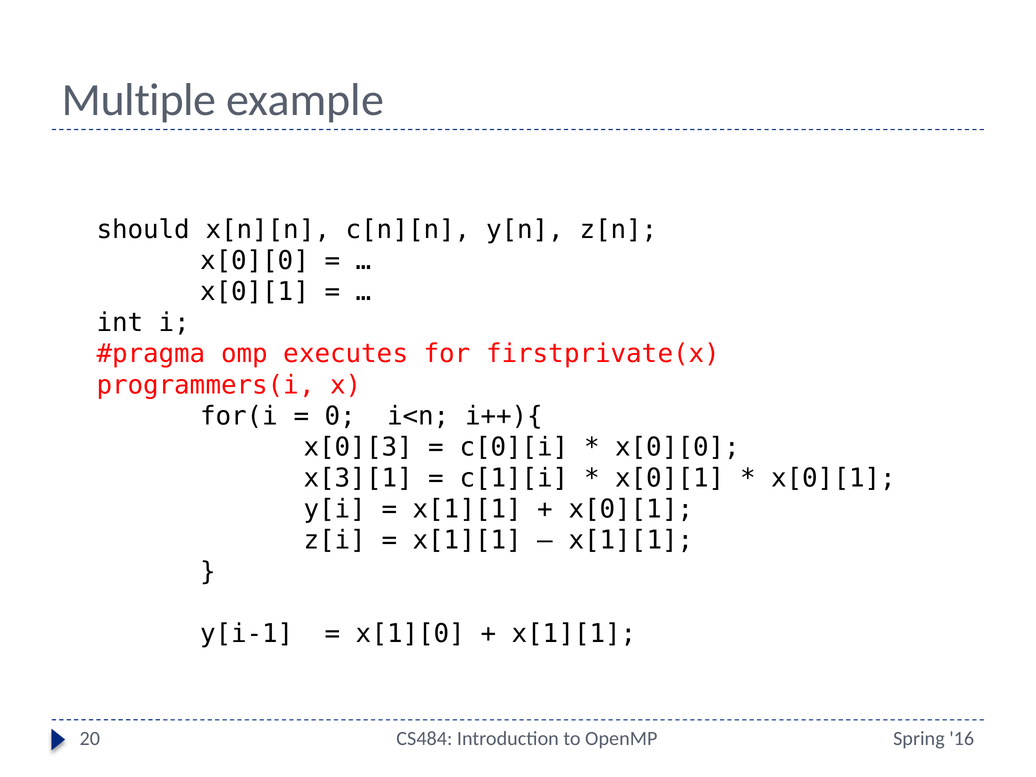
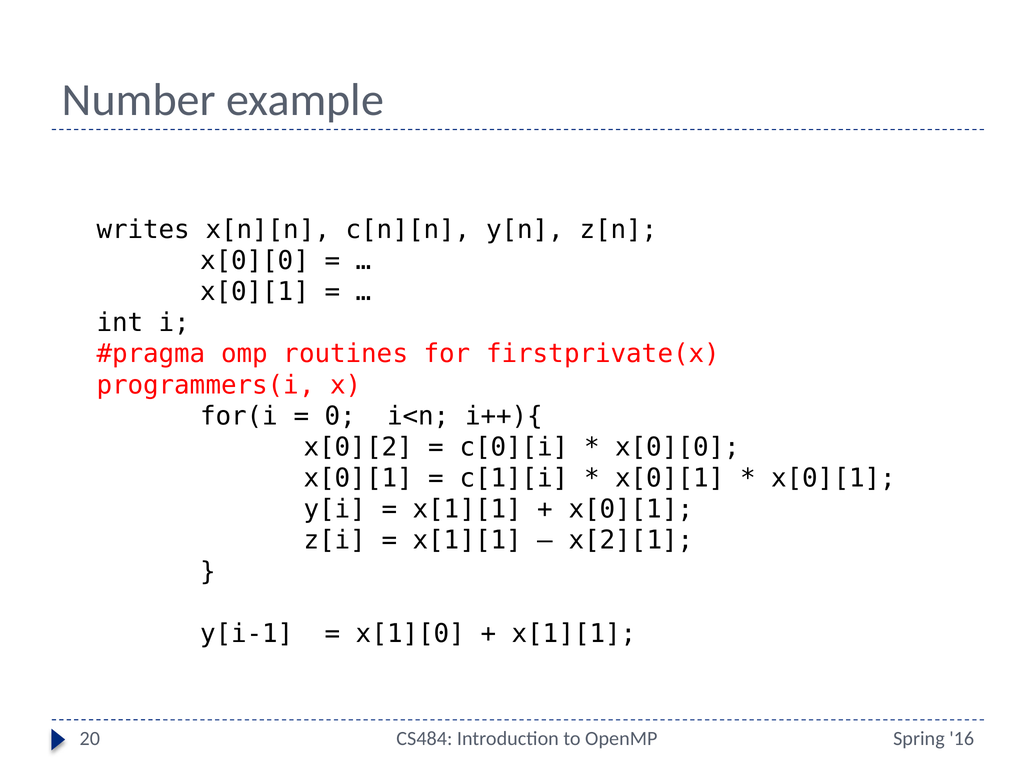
Multiple: Multiple -> Number
should: should -> writes
executes: executes -> routines
x[0][3: x[0][3 -> x[0][2
x[3][1 at (358, 478): x[3][1 -> x[0][1
x[1][1 at (631, 540): x[1][1 -> x[2][1
